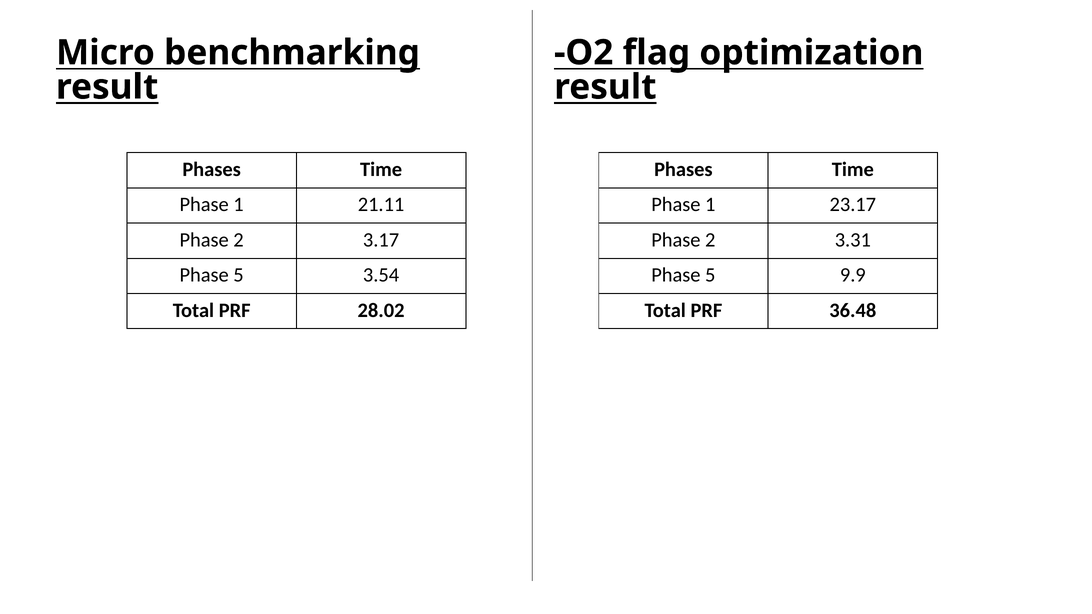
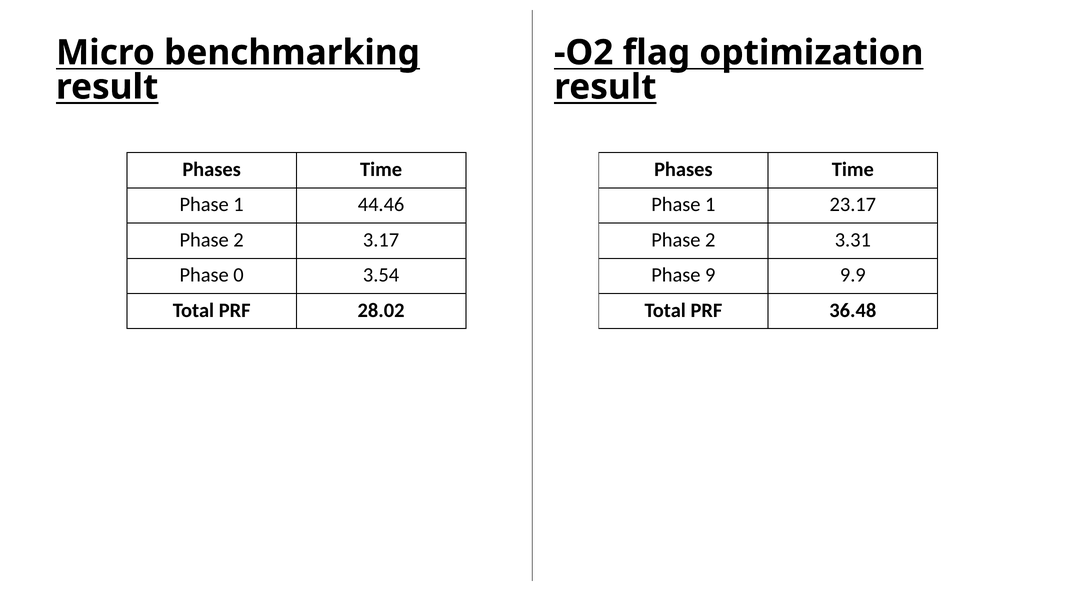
21.11: 21.11 -> 44.46
5 at (239, 275): 5 -> 0
5 at (710, 275): 5 -> 9
